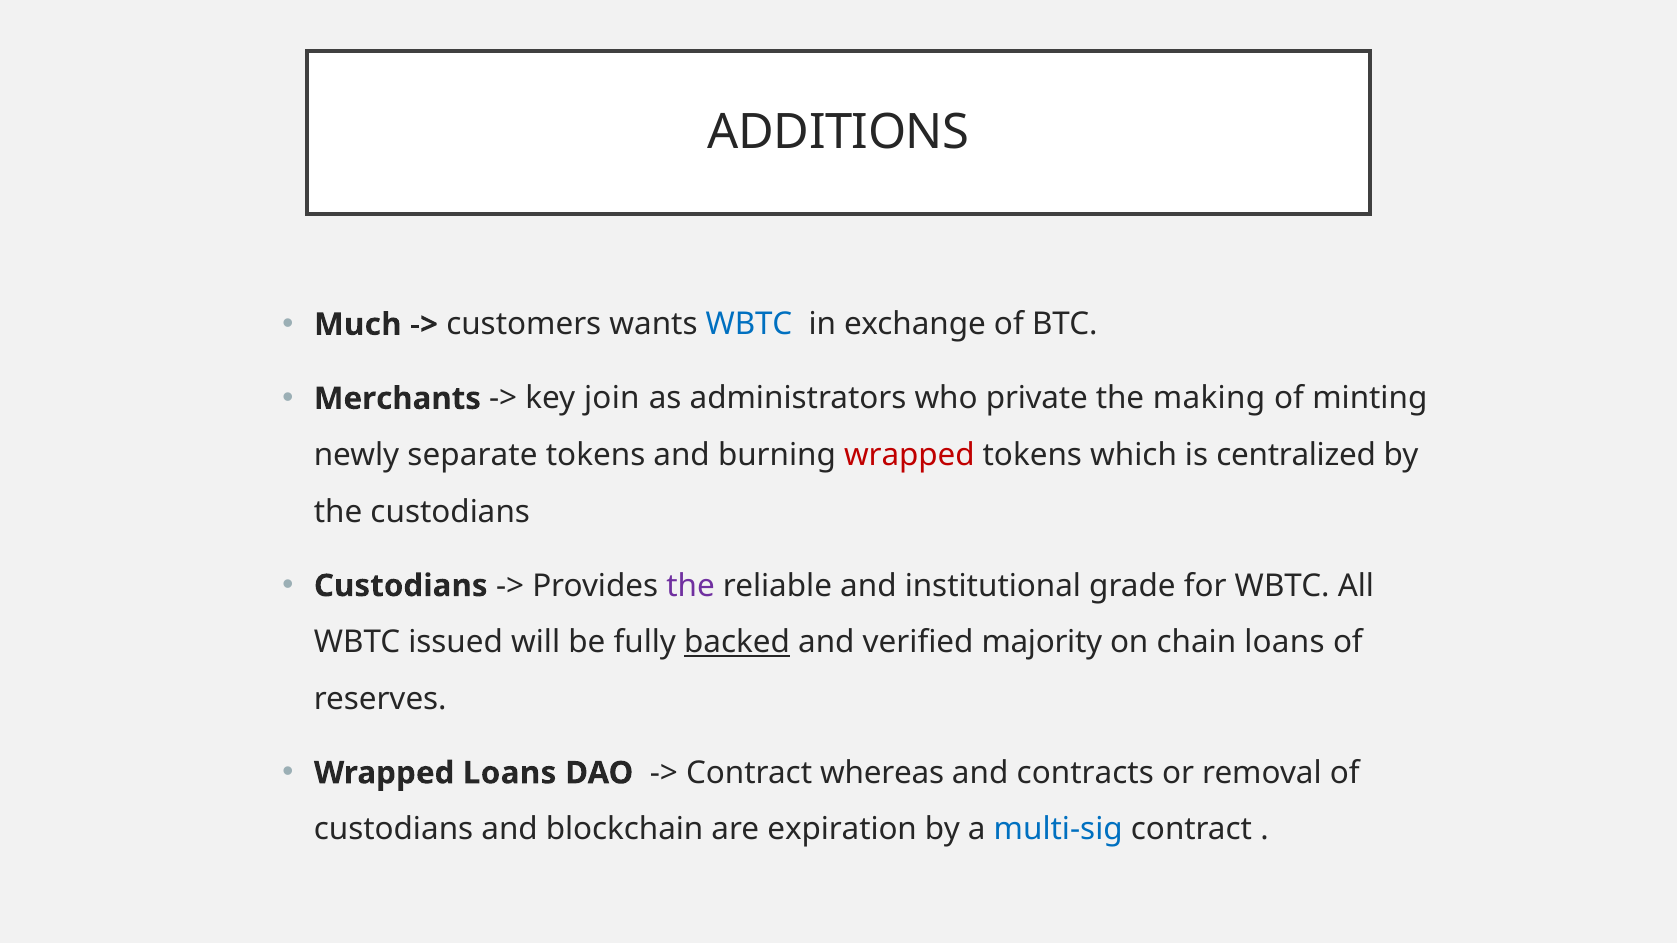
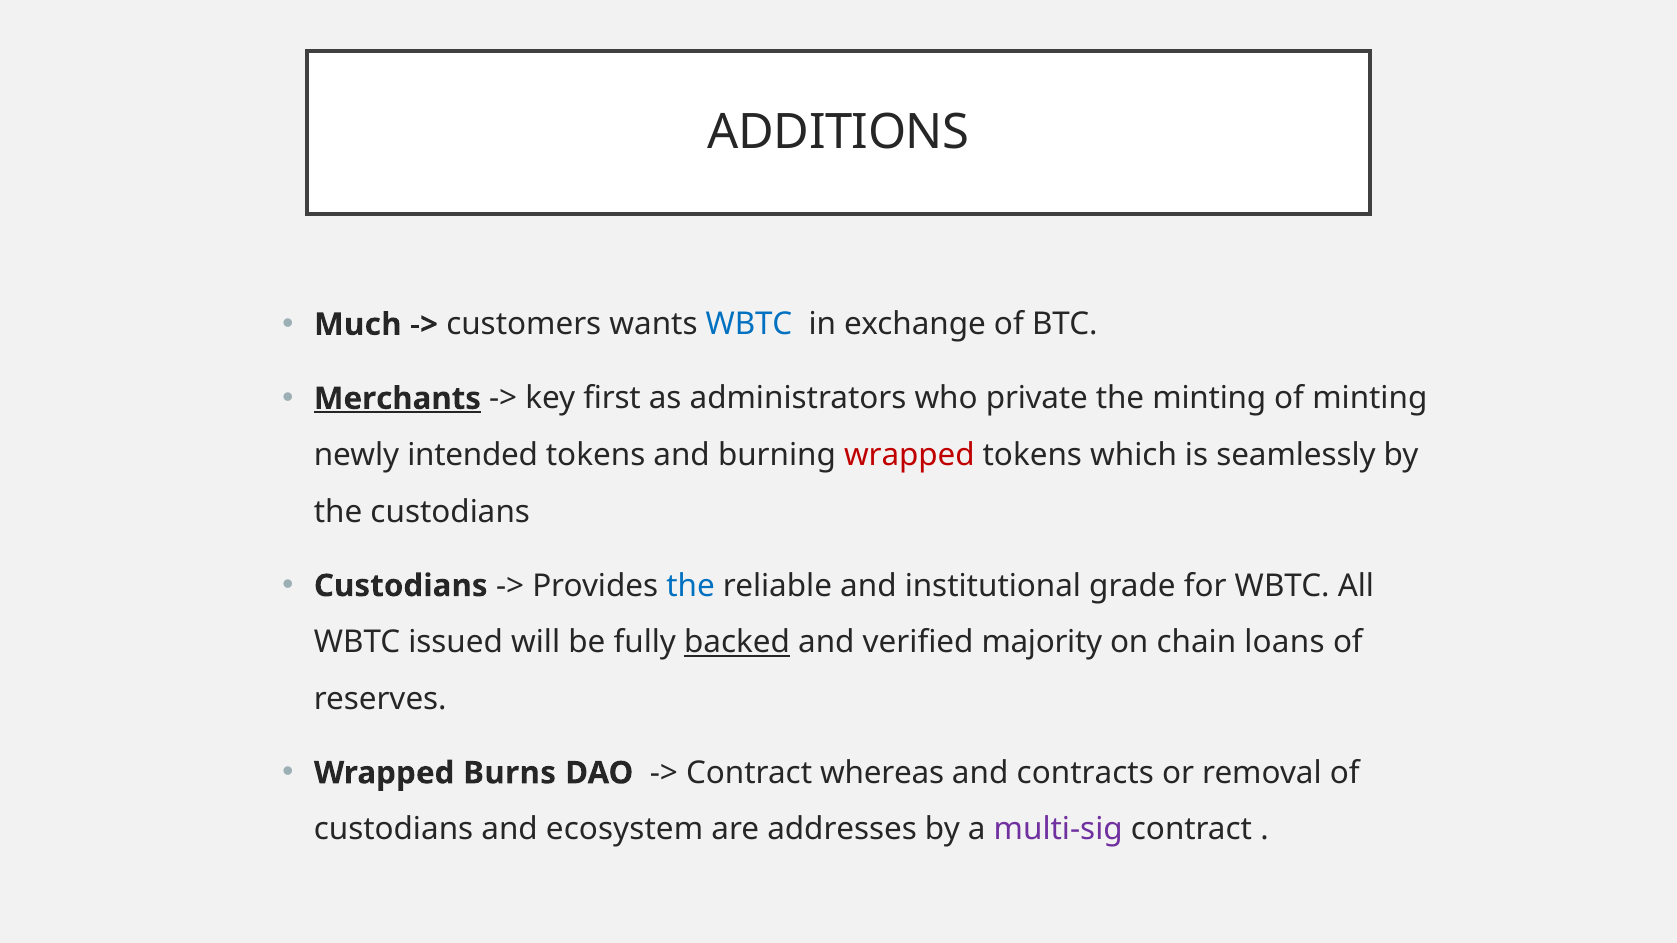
Merchants underline: none -> present
join: join -> first
the making: making -> minting
separate: separate -> intended
centralized: centralized -> seamlessly
the at (691, 586) colour: purple -> blue
Wrapped Loans: Loans -> Burns
blockchain: blockchain -> ecosystem
expiration: expiration -> addresses
multi-sig colour: blue -> purple
